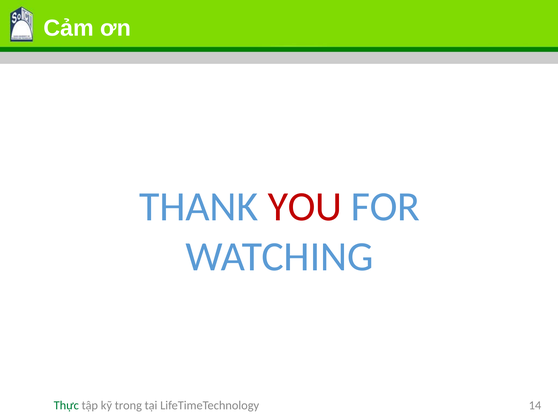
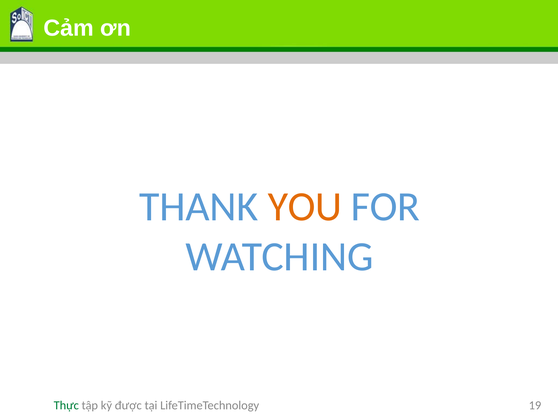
YOU colour: red -> orange
trong: trong -> được
14: 14 -> 19
